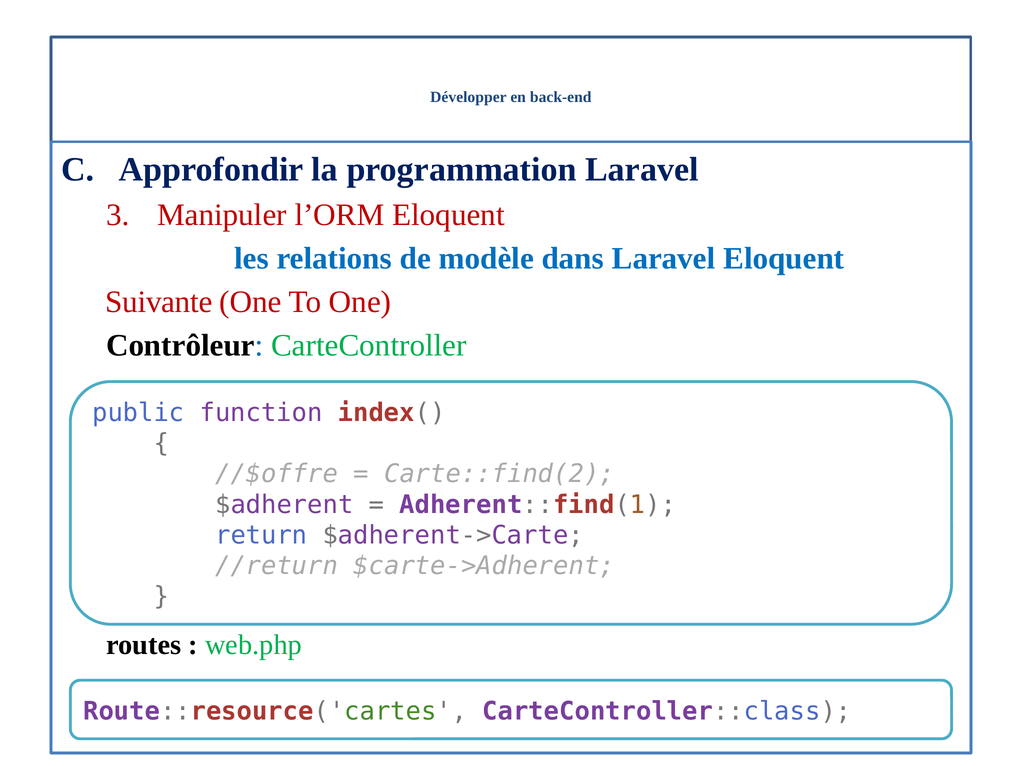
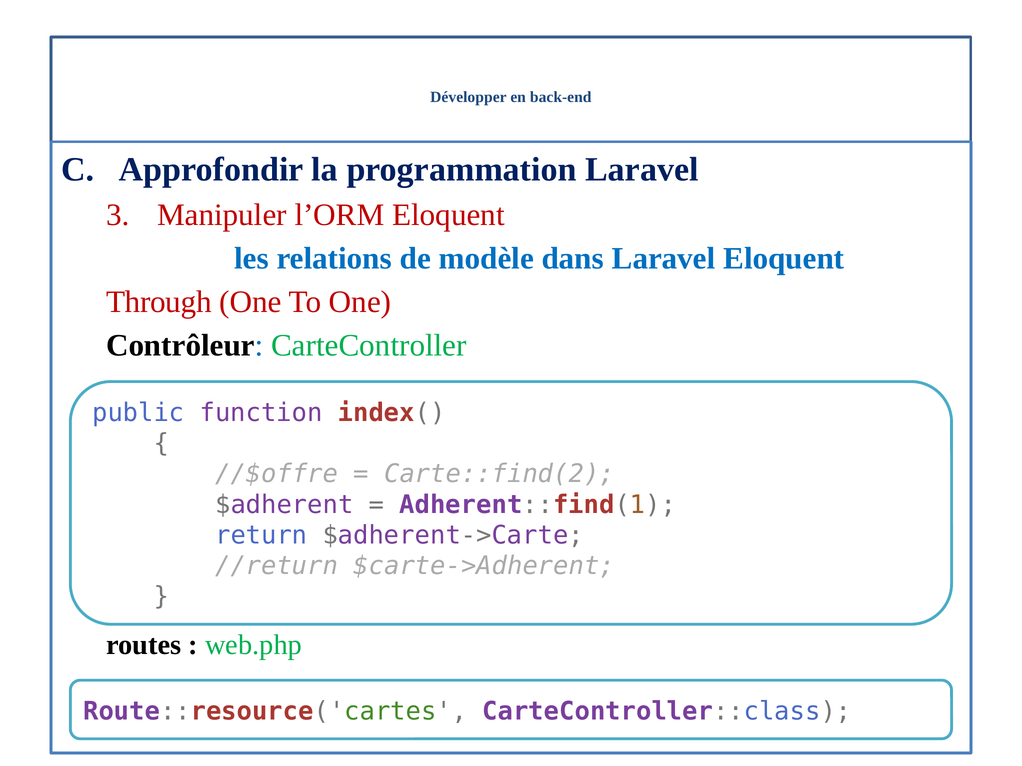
Suivante: Suivante -> Through
